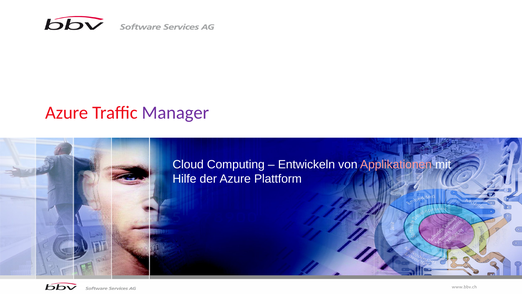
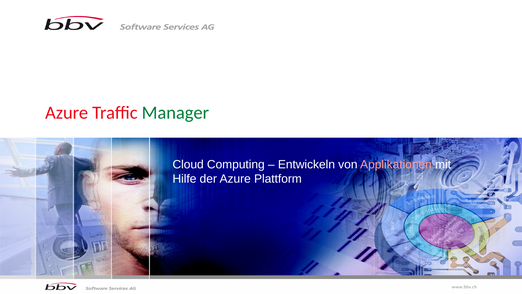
Manager colour: purple -> green
